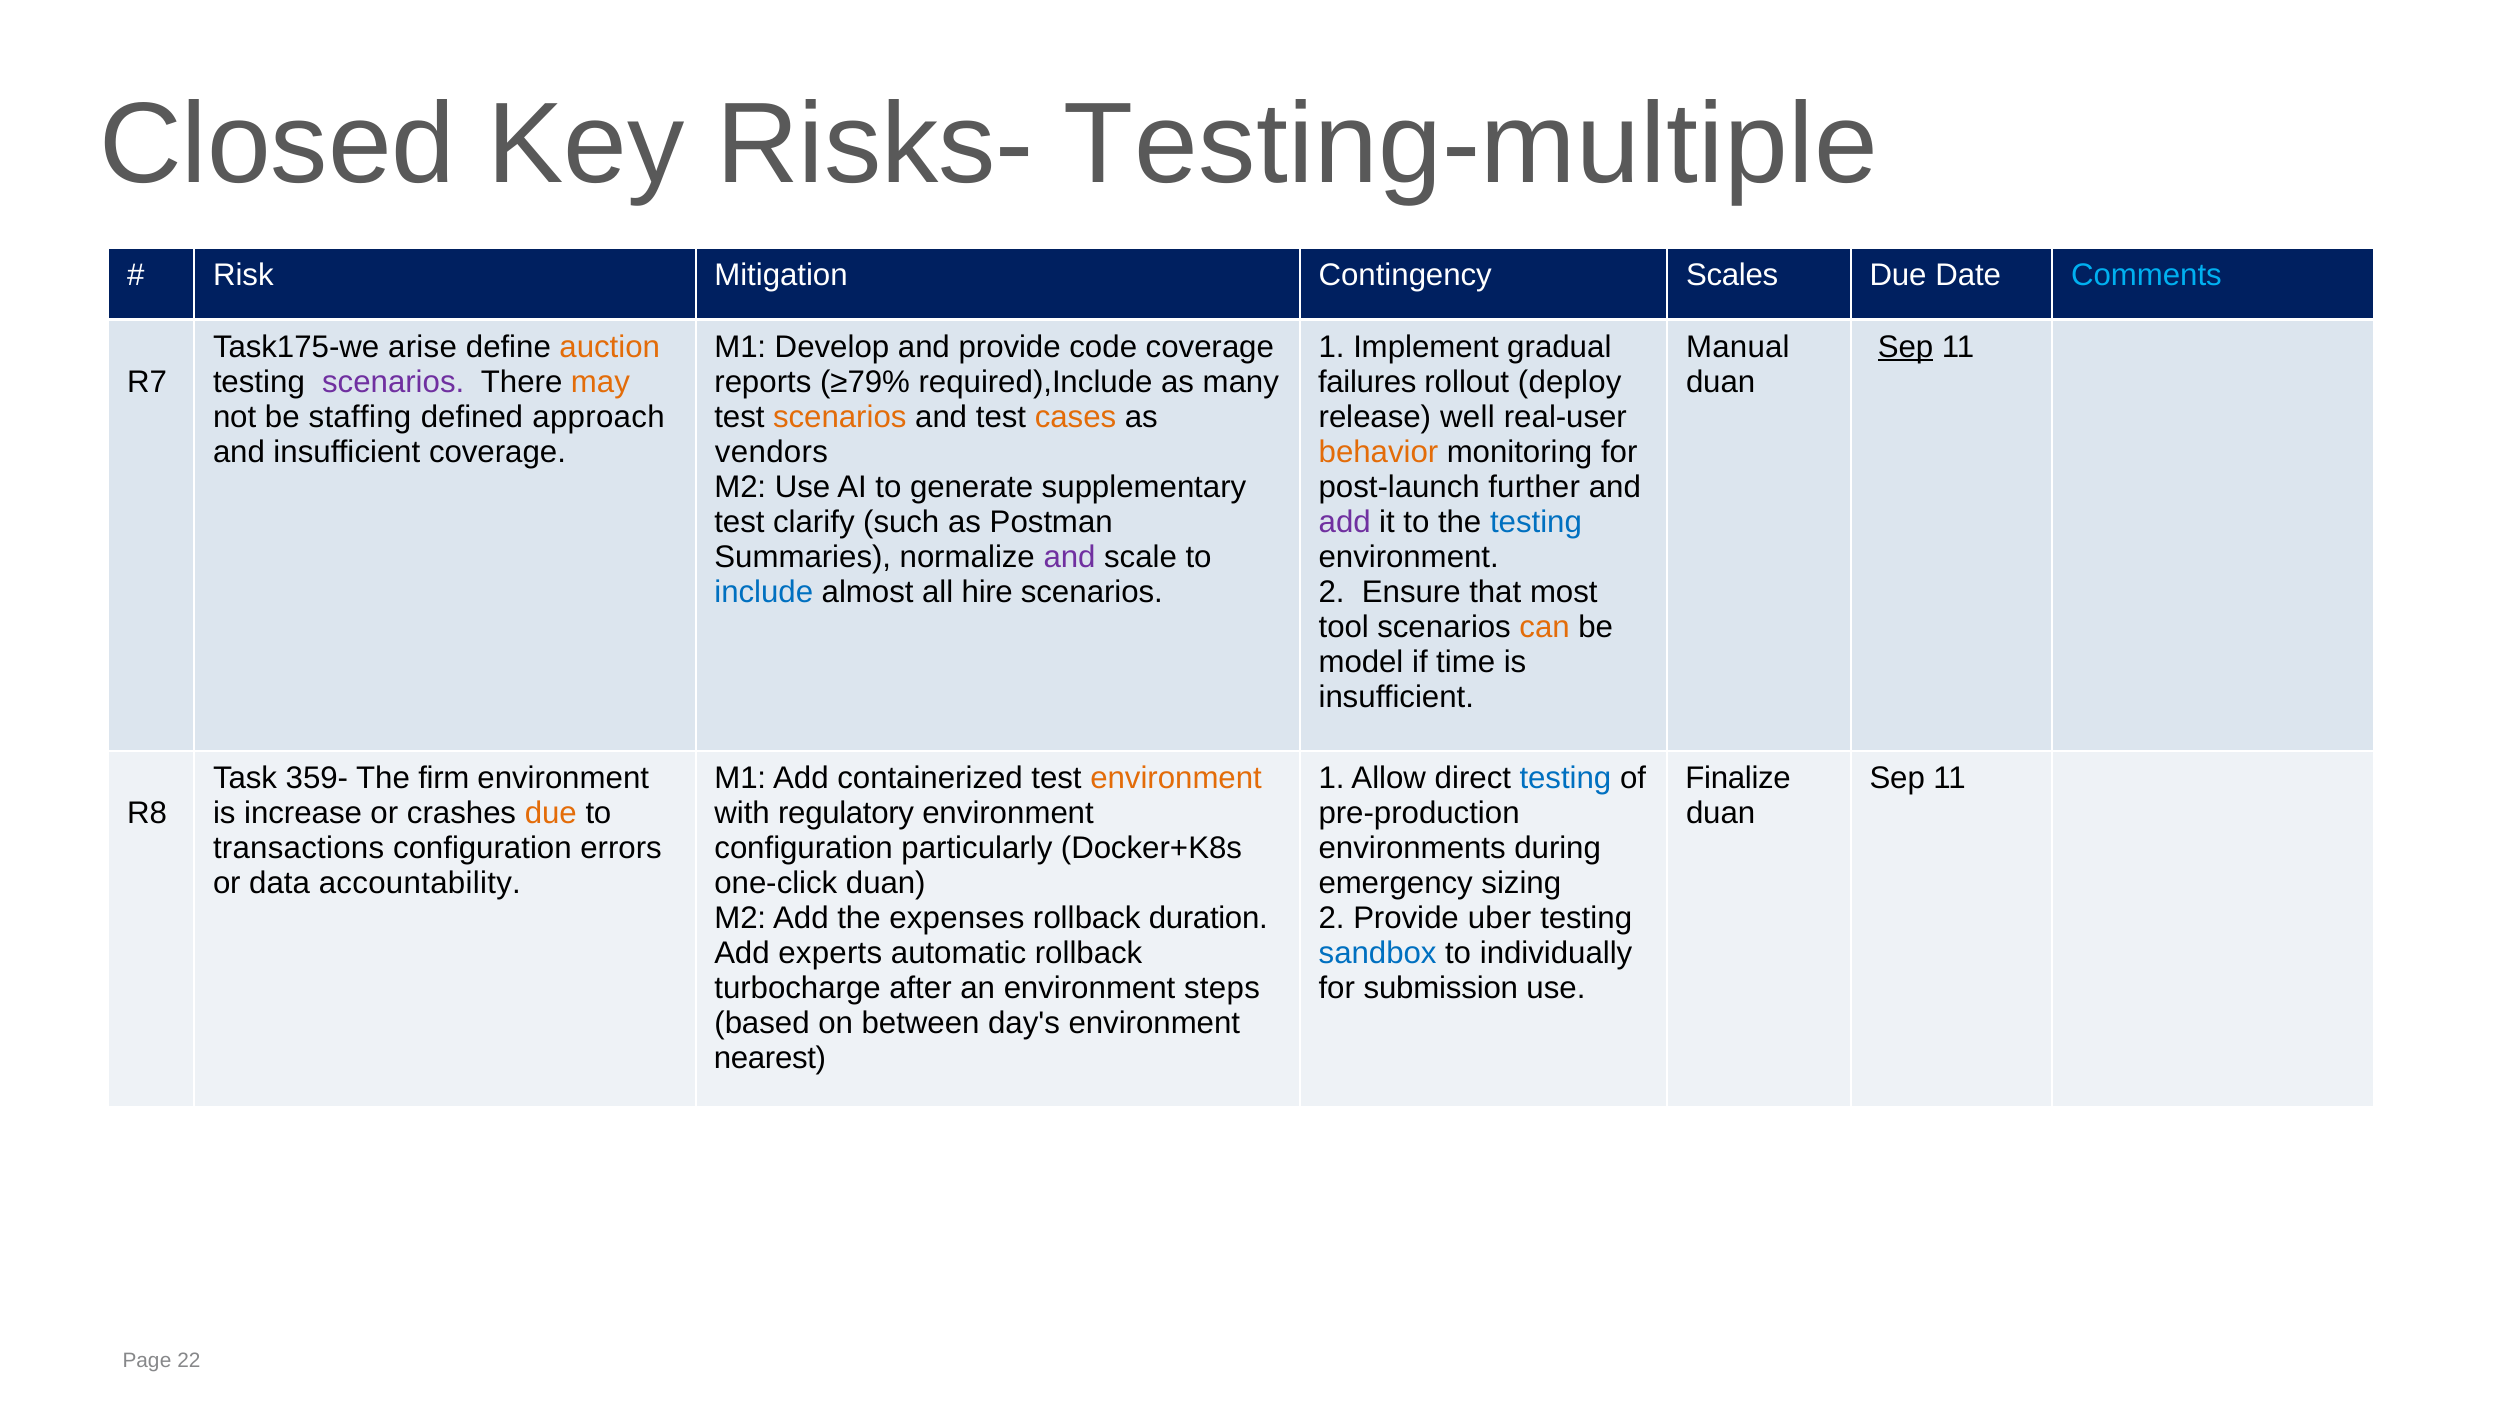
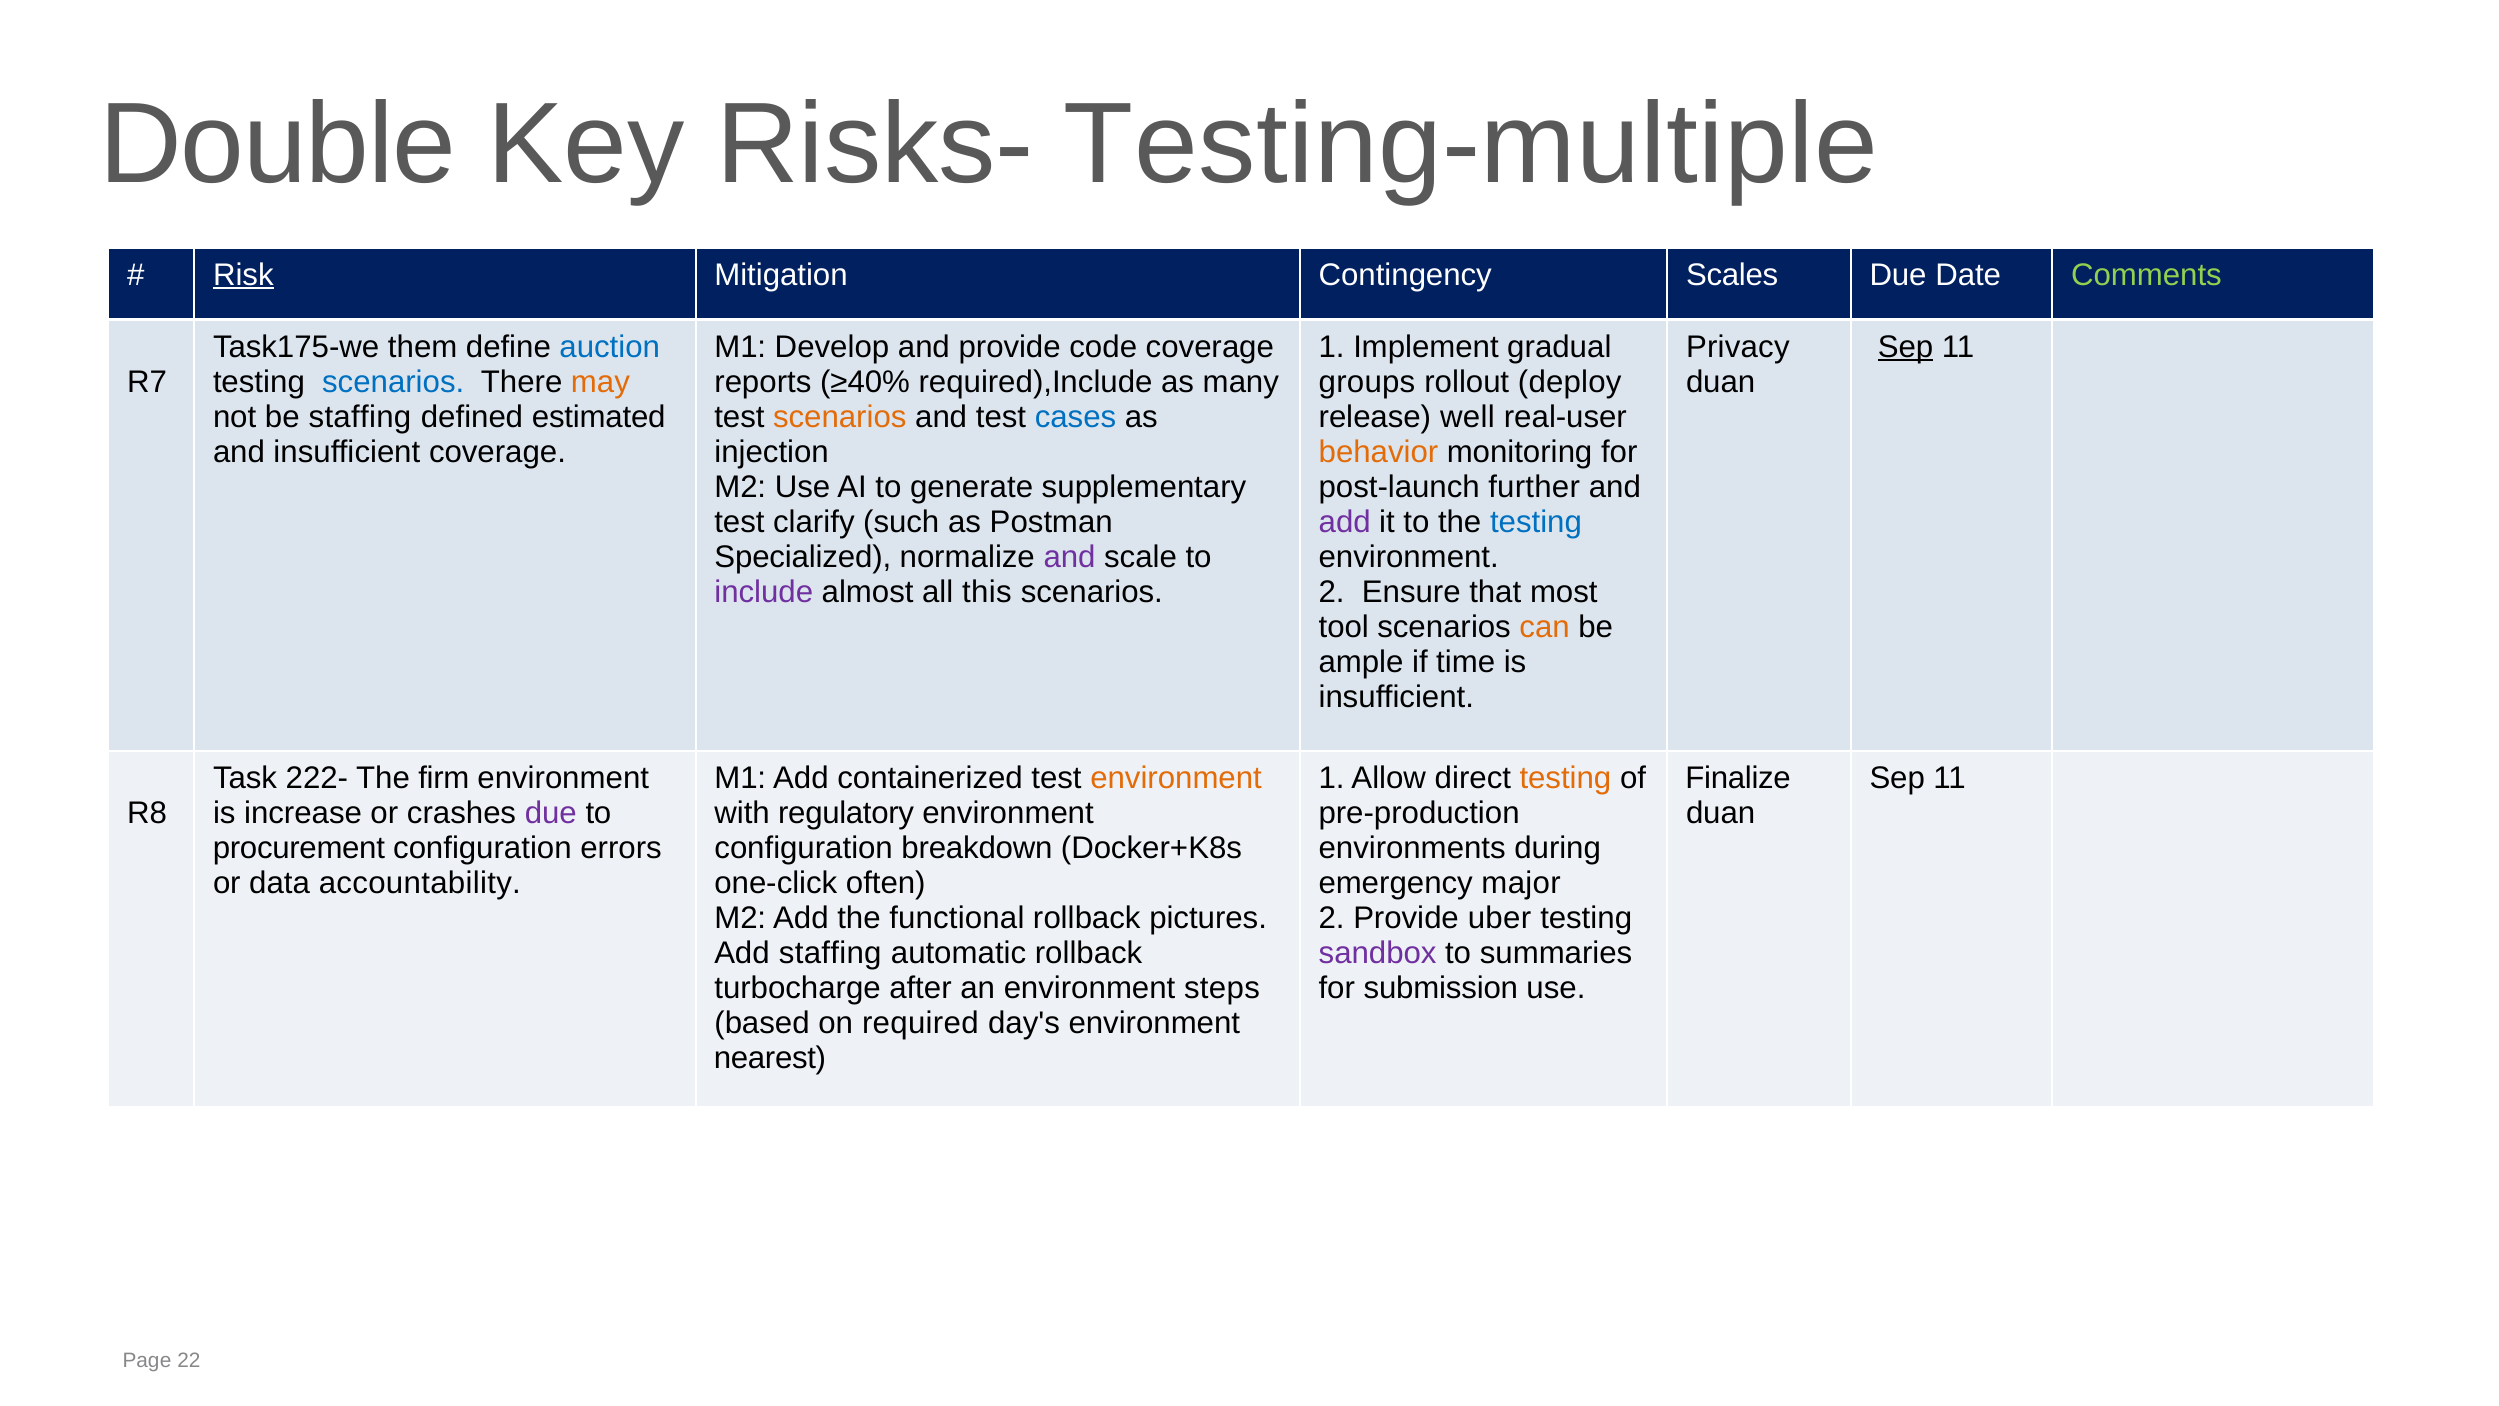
Closed: Closed -> Double
Risk underline: none -> present
Comments colour: light blue -> light green
arise: arise -> them
auction colour: orange -> blue
Manual: Manual -> Privacy
scenarios at (393, 382) colour: purple -> blue
≥79%: ≥79% -> ≥40%
failures: failures -> groups
approach: approach -> estimated
cases colour: orange -> blue
vendors: vendors -> injection
Summaries: Summaries -> Specialized
include colour: blue -> purple
hire: hire -> this
model: model -> ample
359-: 359- -> 222-
testing at (1565, 778) colour: blue -> orange
due at (551, 813) colour: orange -> purple
transactions: transactions -> procurement
particularly: particularly -> breakdown
one-click duan: duan -> often
sizing: sizing -> major
expenses: expenses -> functional
duration: duration -> pictures
Add experts: experts -> staffing
sandbox colour: blue -> purple
individually: individually -> summaries
between: between -> required
